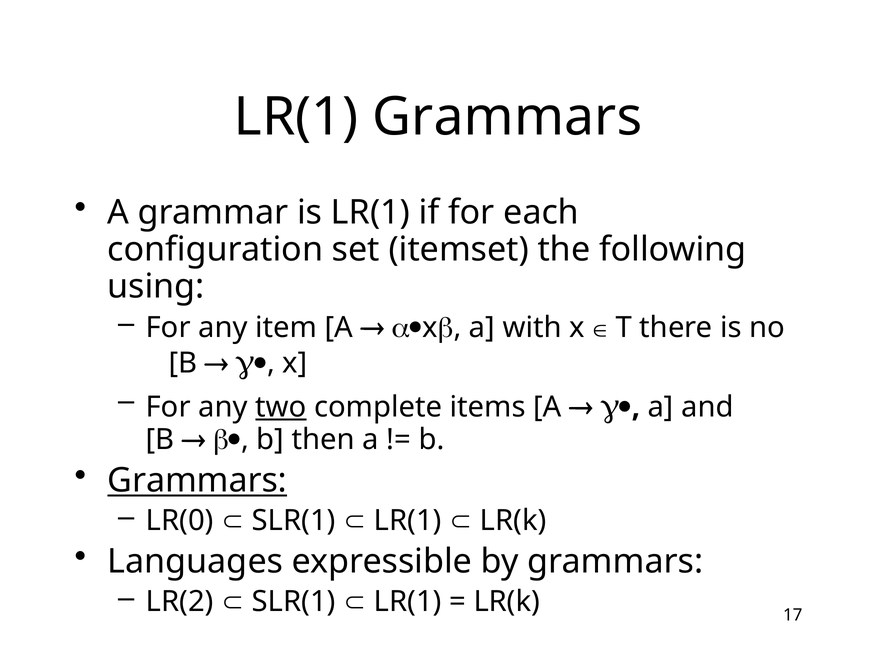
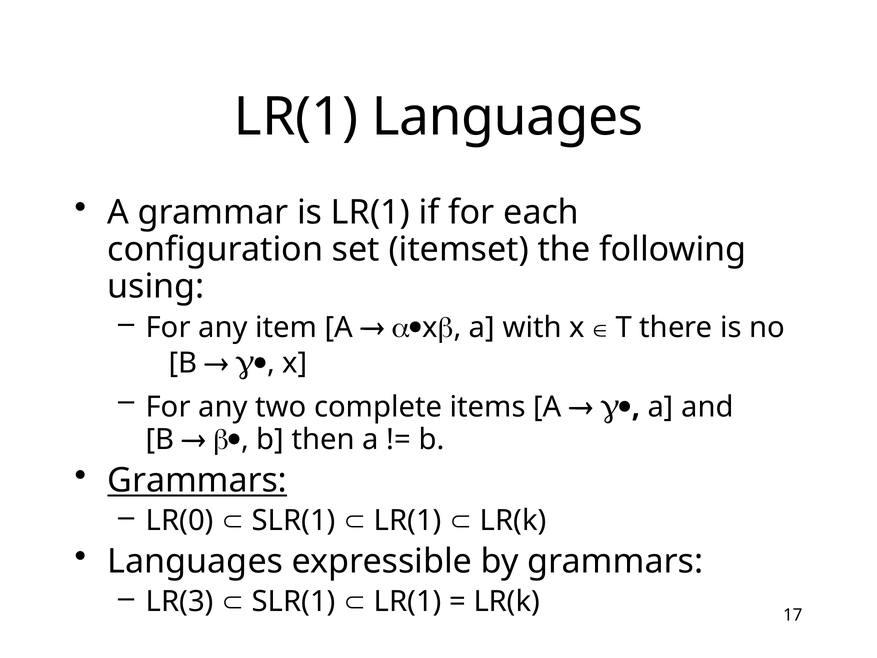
LR(1 Grammars: Grammars -> Languages
two underline: present -> none
LR(2: LR(2 -> LR(3
